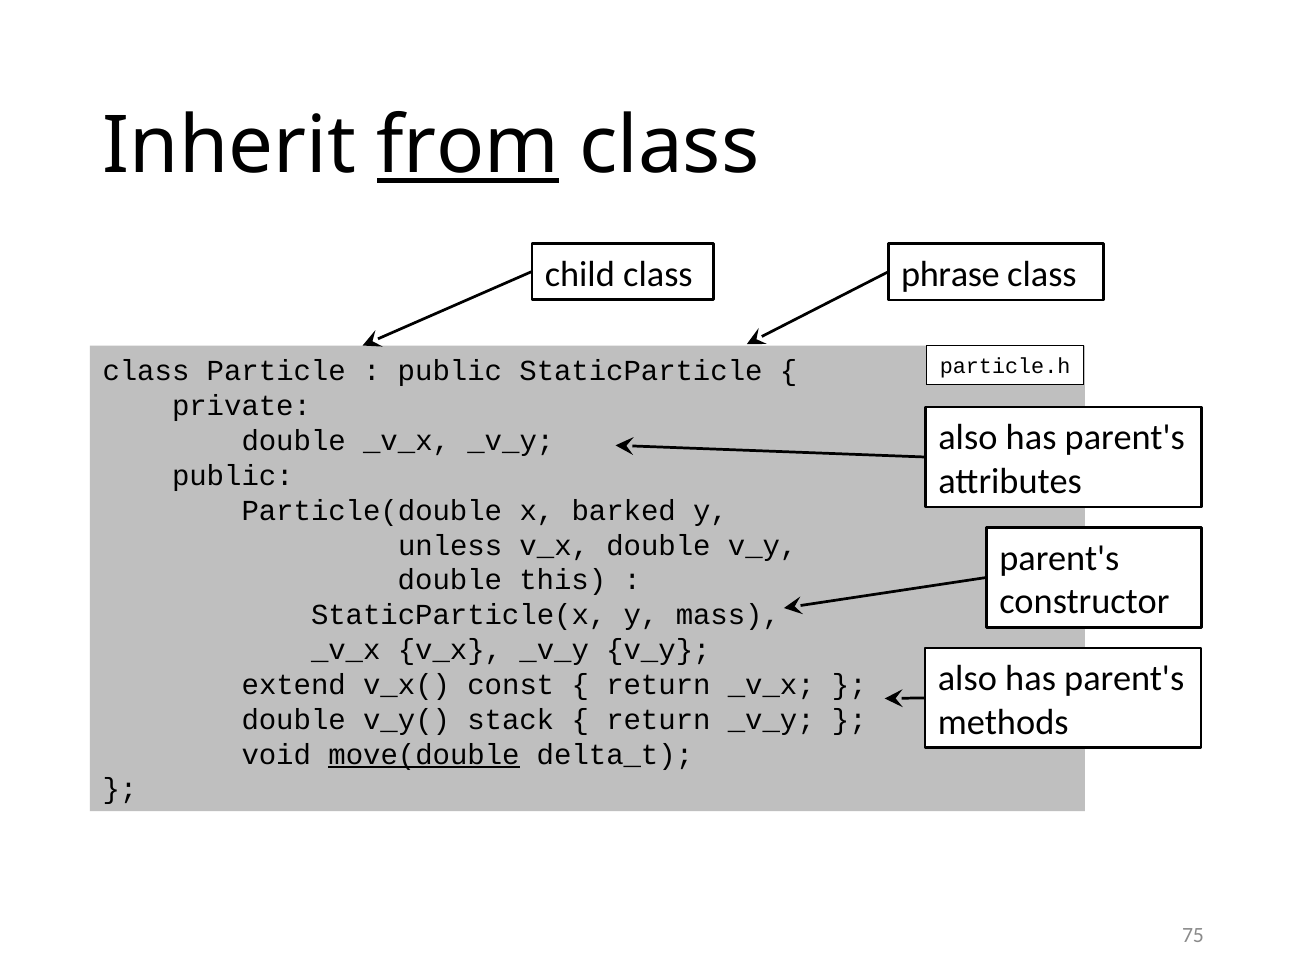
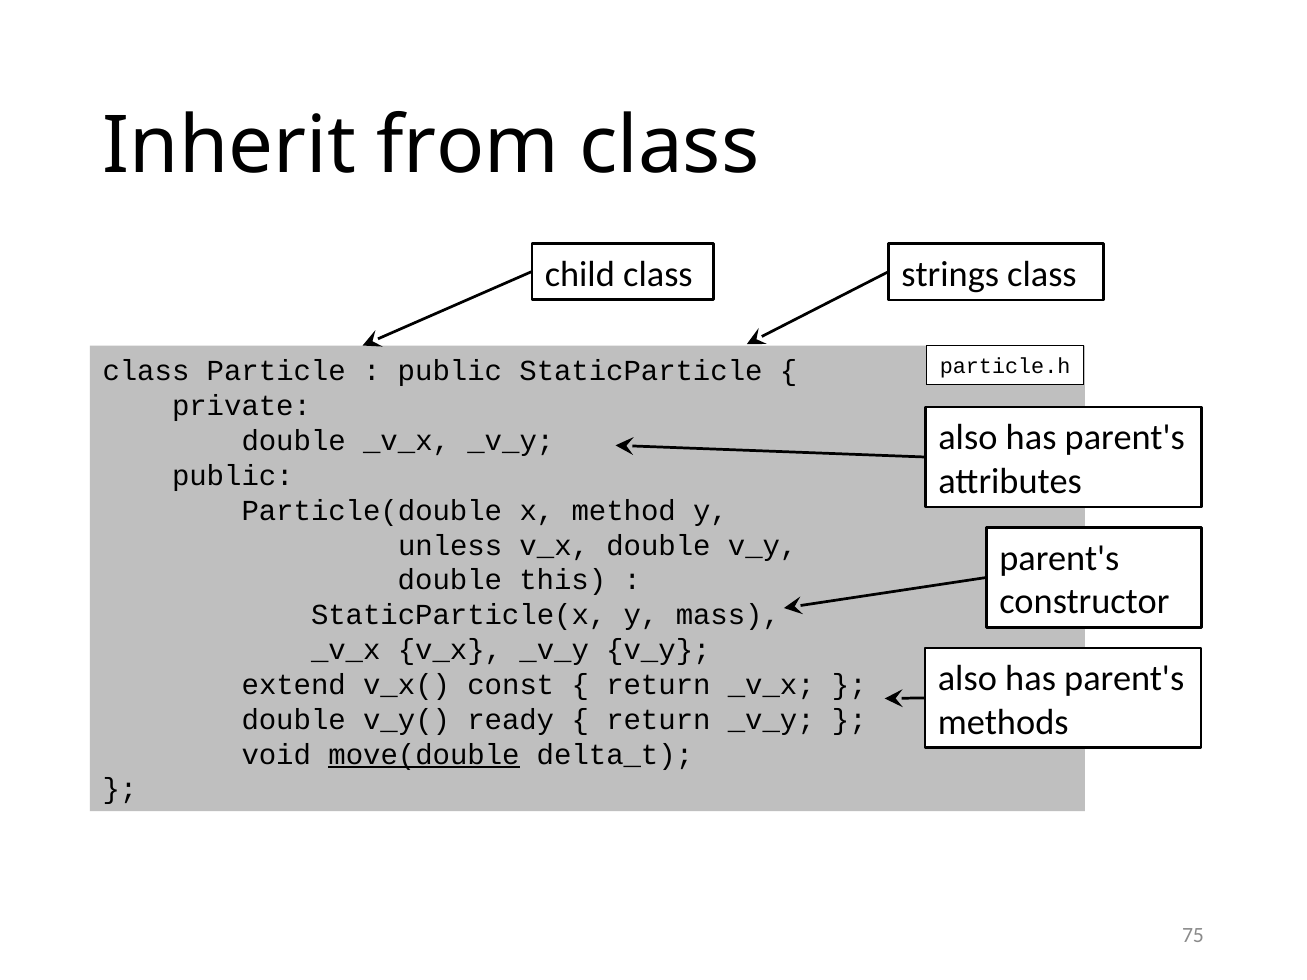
from underline: present -> none
phrase: phrase -> strings
barked: barked -> method
stack: stack -> ready
